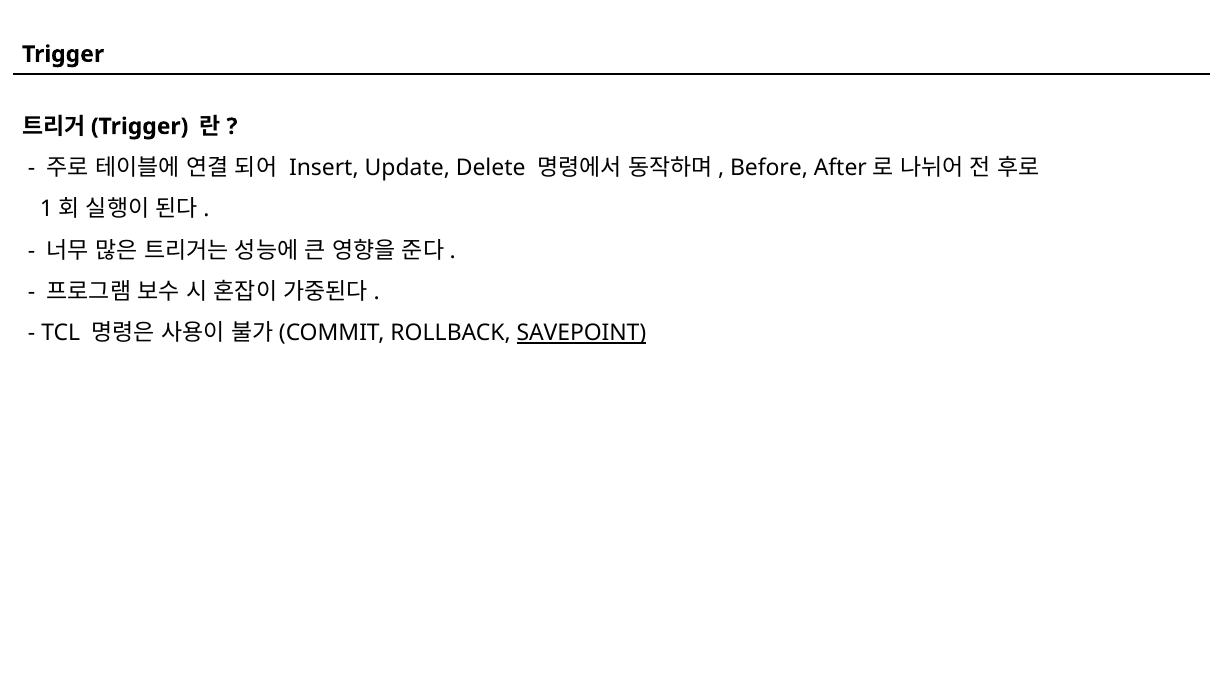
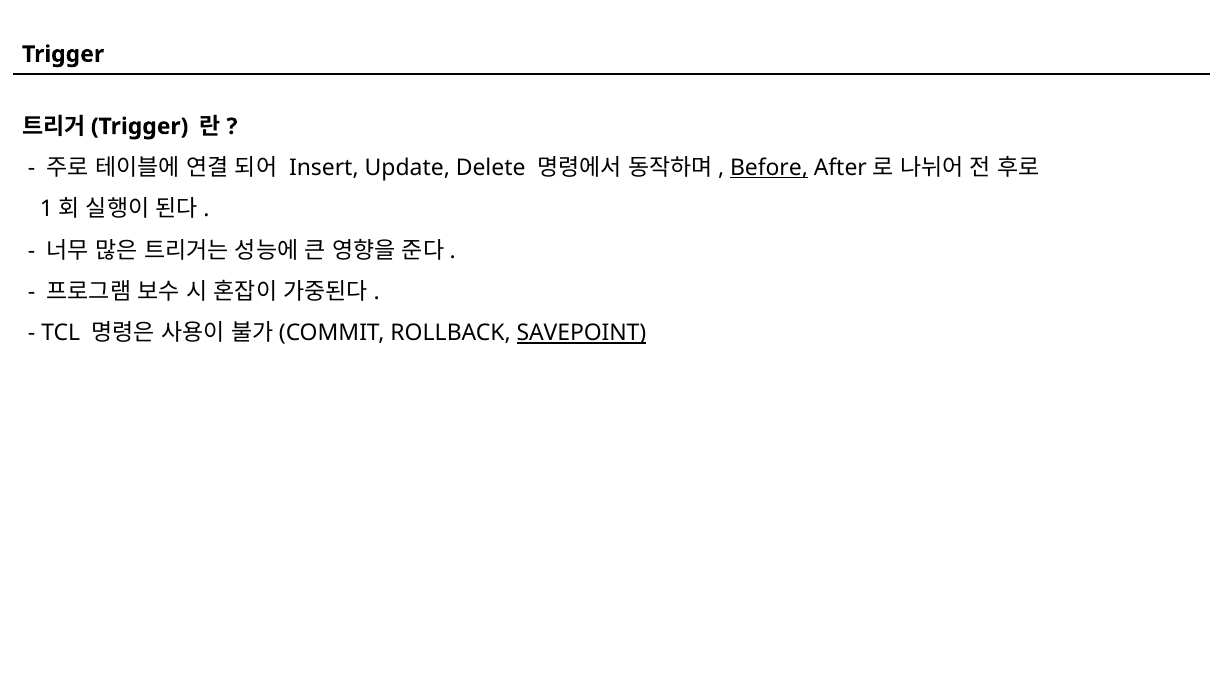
Before underline: none -> present
